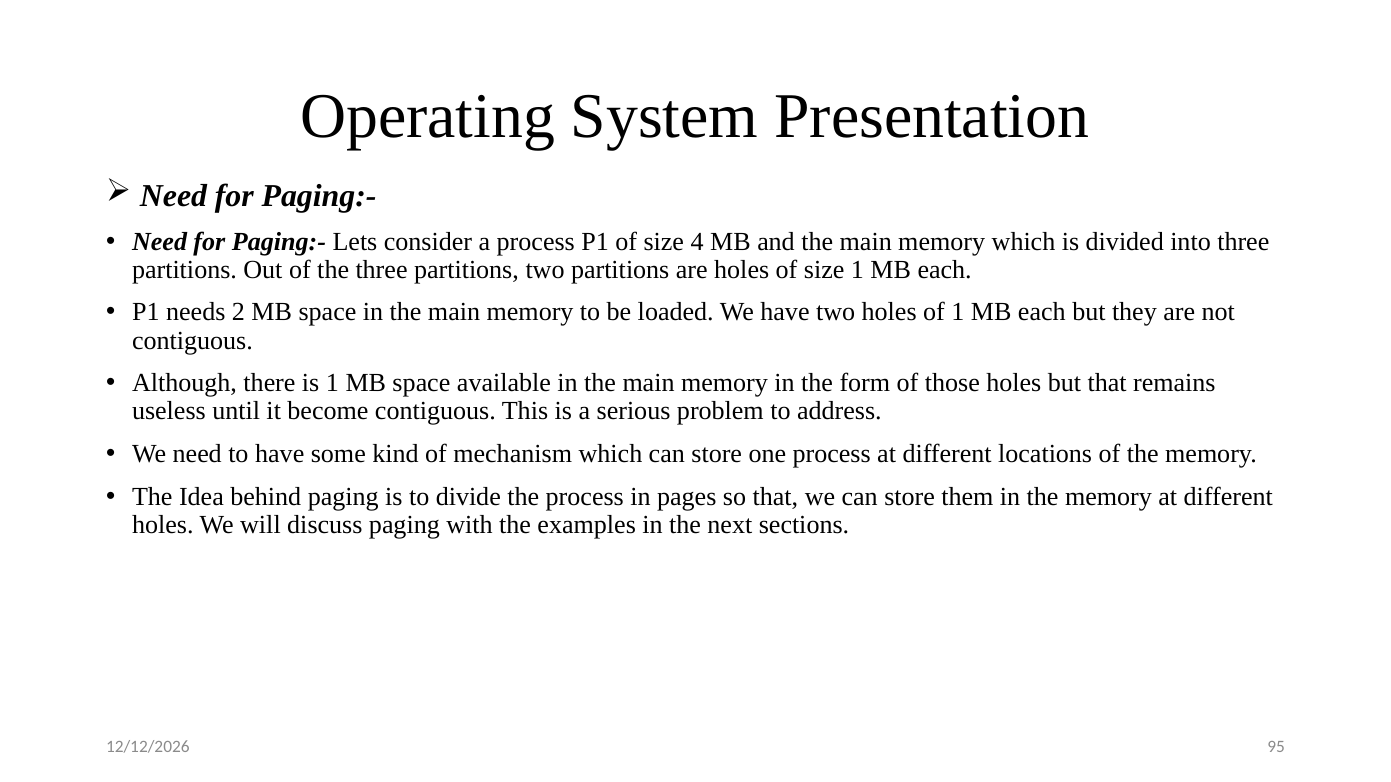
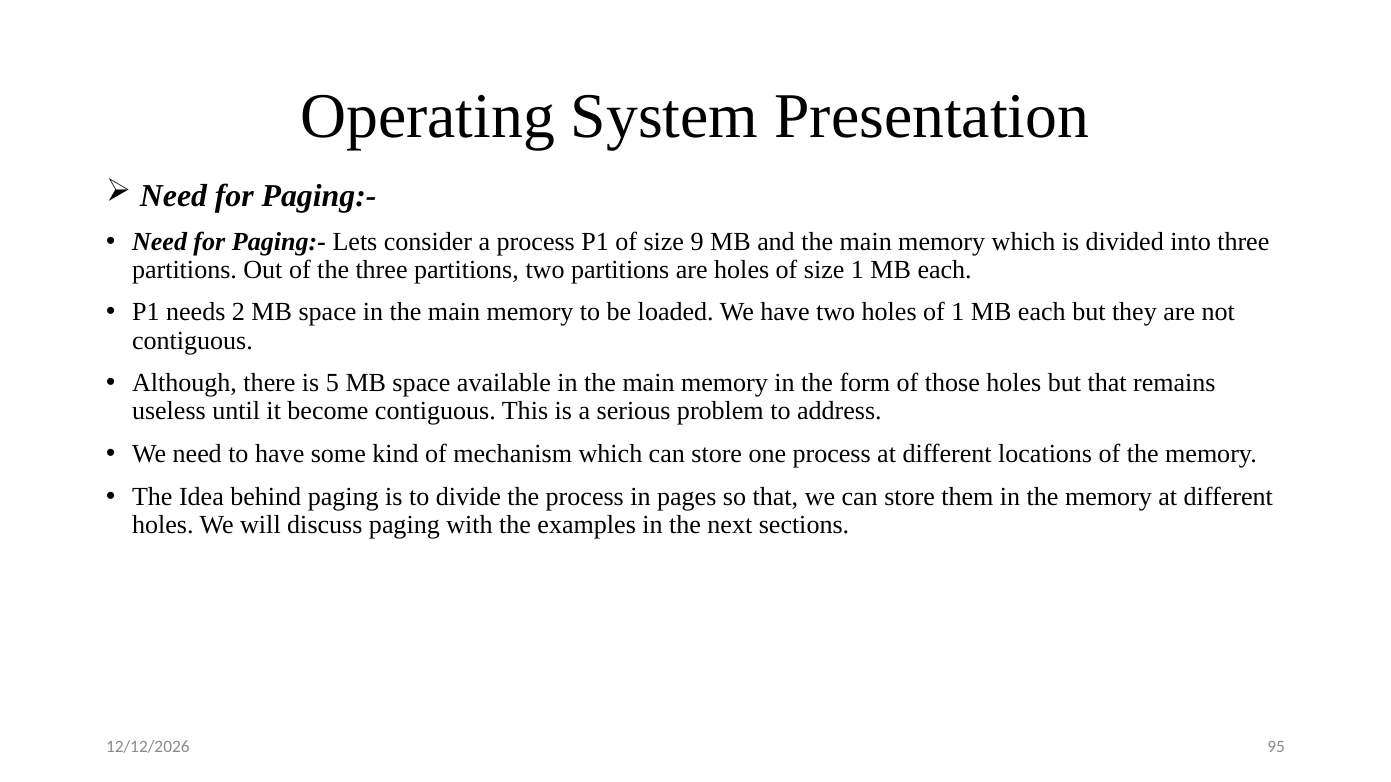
4: 4 -> 9
is 1: 1 -> 5
